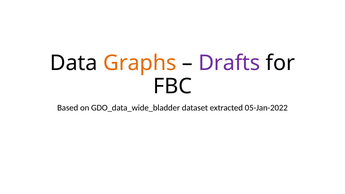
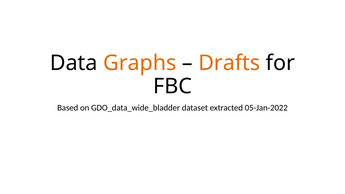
Drafts colour: purple -> orange
